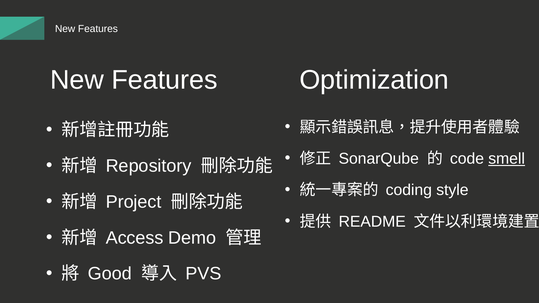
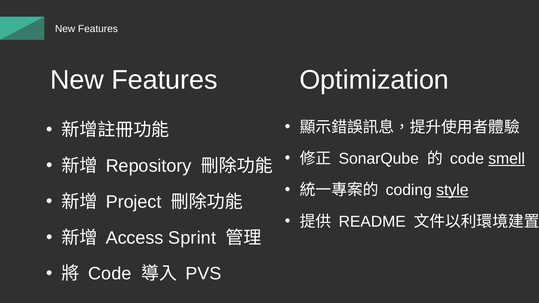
style underline: none -> present
Demo: Demo -> Sprint
Good at (110, 274): Good -> Code
